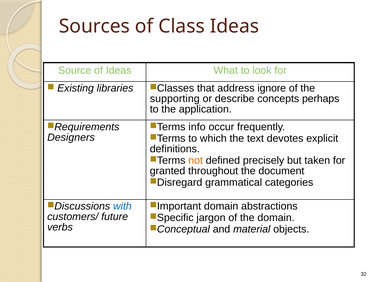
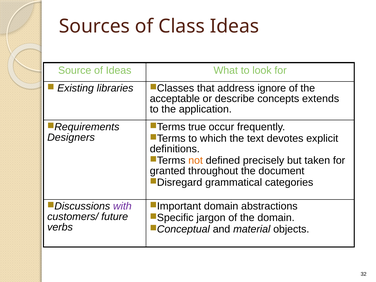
supporting: supporting -> acceptable
perhaps: perhaps -> extends
info: info -> true
with colour: blue -> purple
